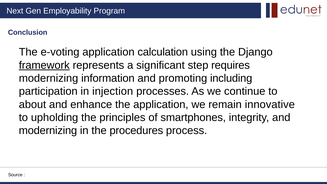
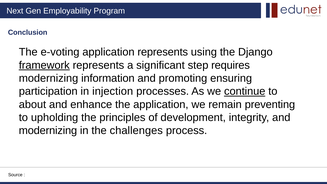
application calculation: calculation -> represents
including: including -> ensuring
continue underline: none -> present
innovative: innovative -> preventing
smartphones: smartphones -> development
procedures: procedures -> challenges
